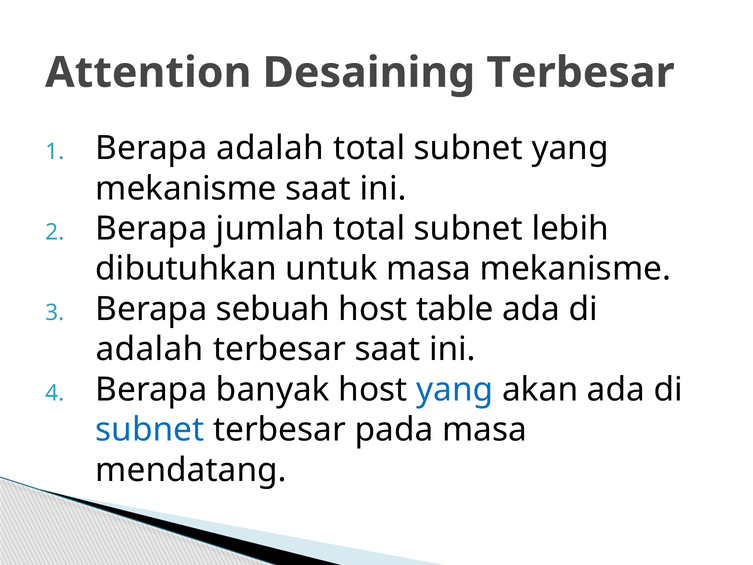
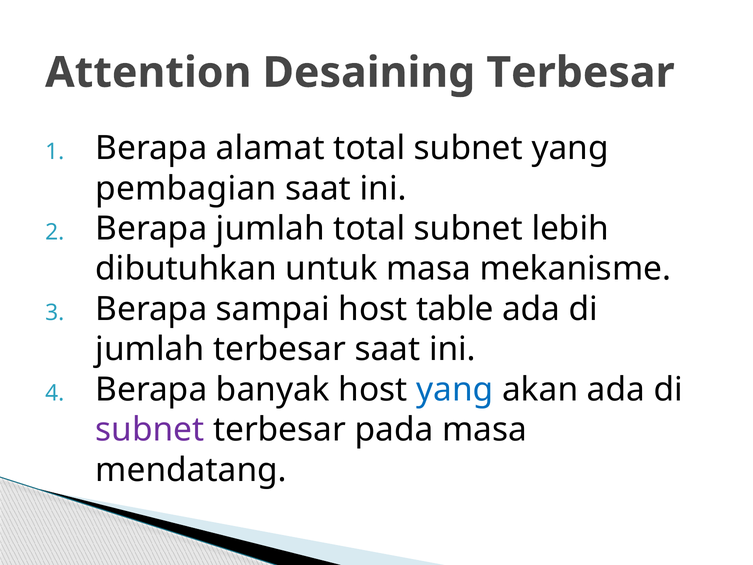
Berapa adalah: adalah -> alamat
mekanisme at (186, 188): mekanisme -> pembagian
sebuah: sebuah -> sampai
adalah at (150, 349): adalah -> jumlah
subnet at (150, 430) colour: blue -> purple
